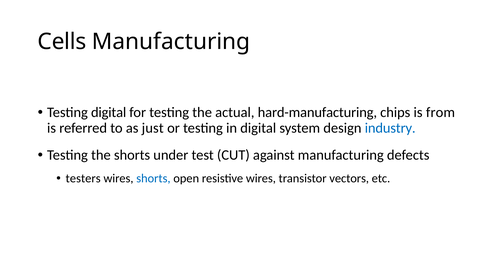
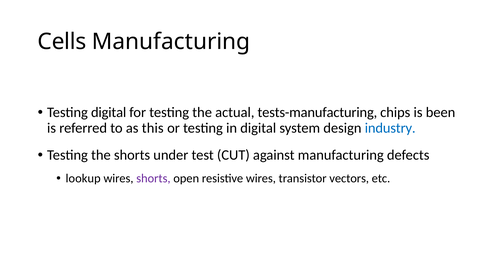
hard-manufacturing: hard-manufacturing -> tests-manufacturing
from: from -> been
just: just -> this
testers: testers -> lookup
shorts at (153, 178) colour: blue -> purple
